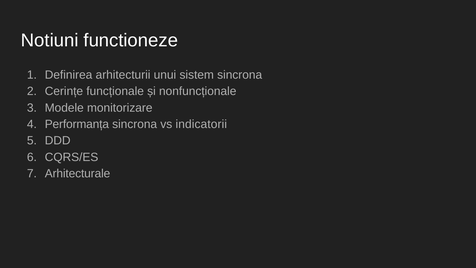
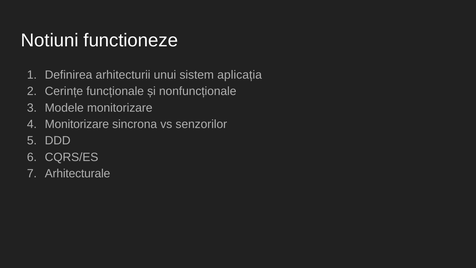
sistem sincrona: sincrona -> aplicația
Performanța at (77, 124): Performanța -> Monitorizare
indicatorii: indicatorii -> senzorilor
